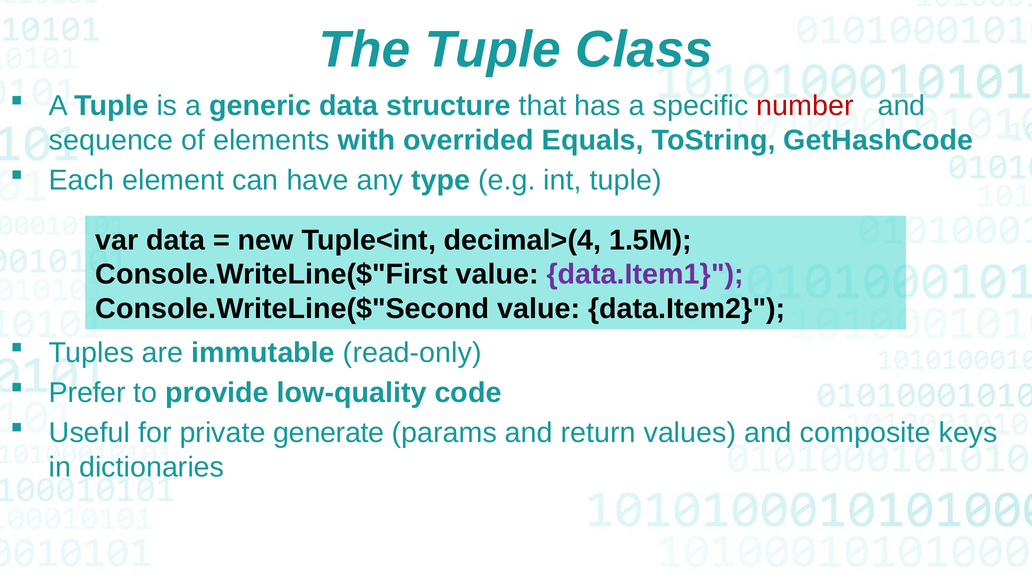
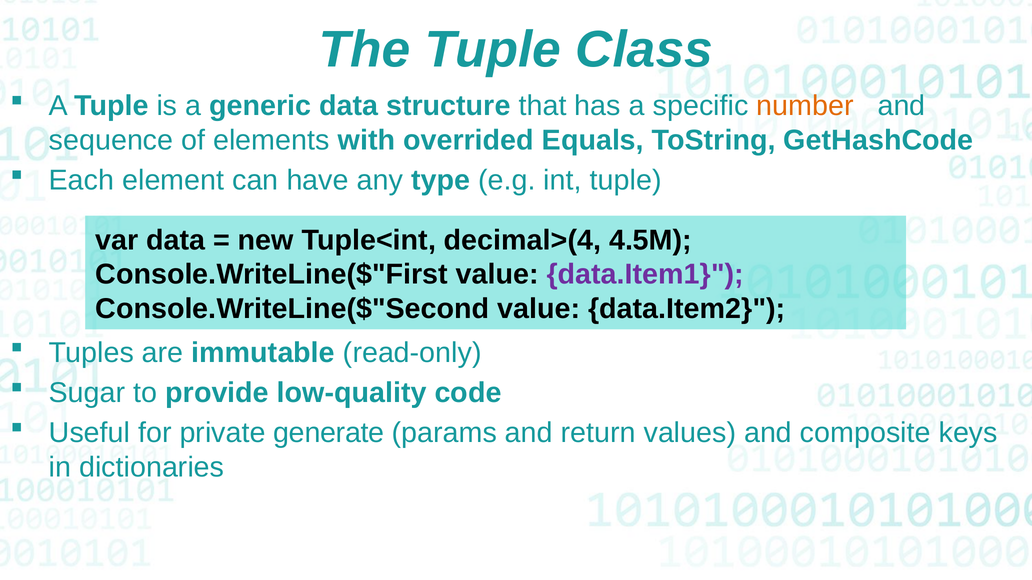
number colour: red -> orange
1.5M: 1.5M -> 4.5M
Prefer: Prefer -> Sugar
